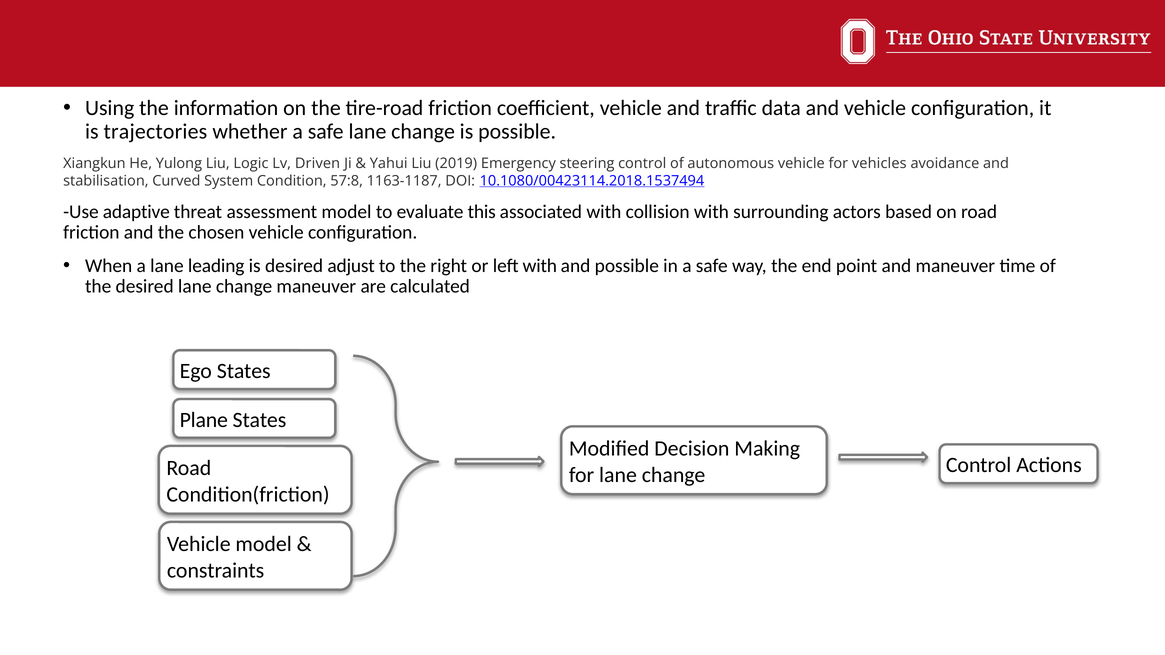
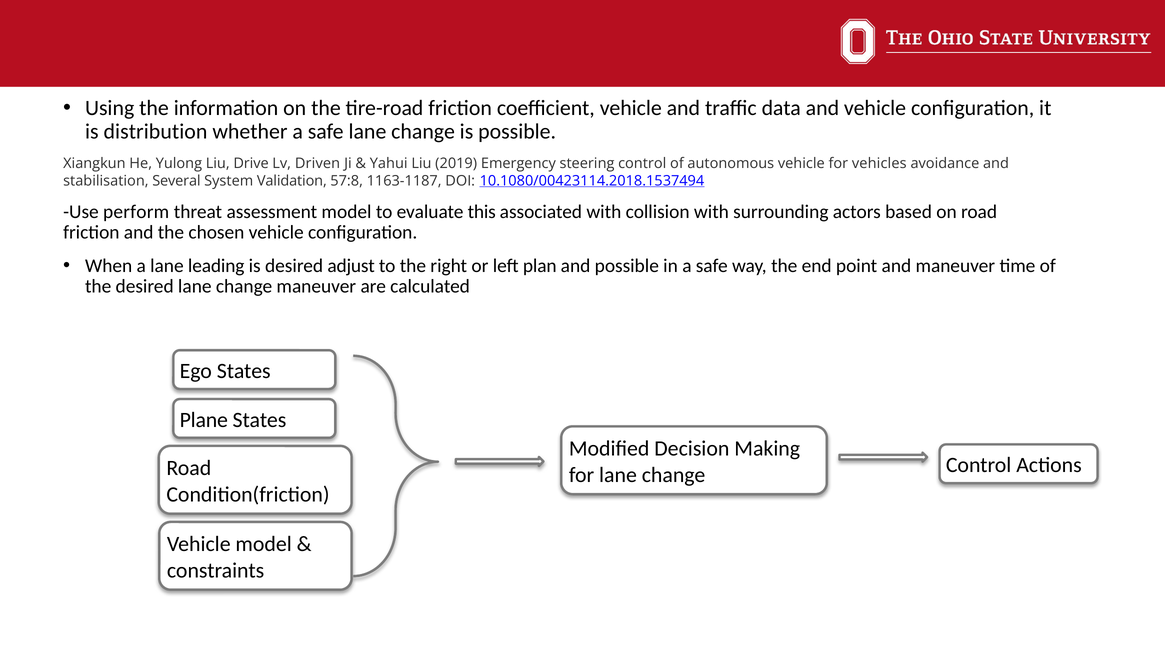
trajectories: trajectories -> distribution
Logic: Logic -> Drive
Curved: Curved -> Several
Condition: Condition -> Validation
adaptive: adaptive -> perform
left with: with -> plan
